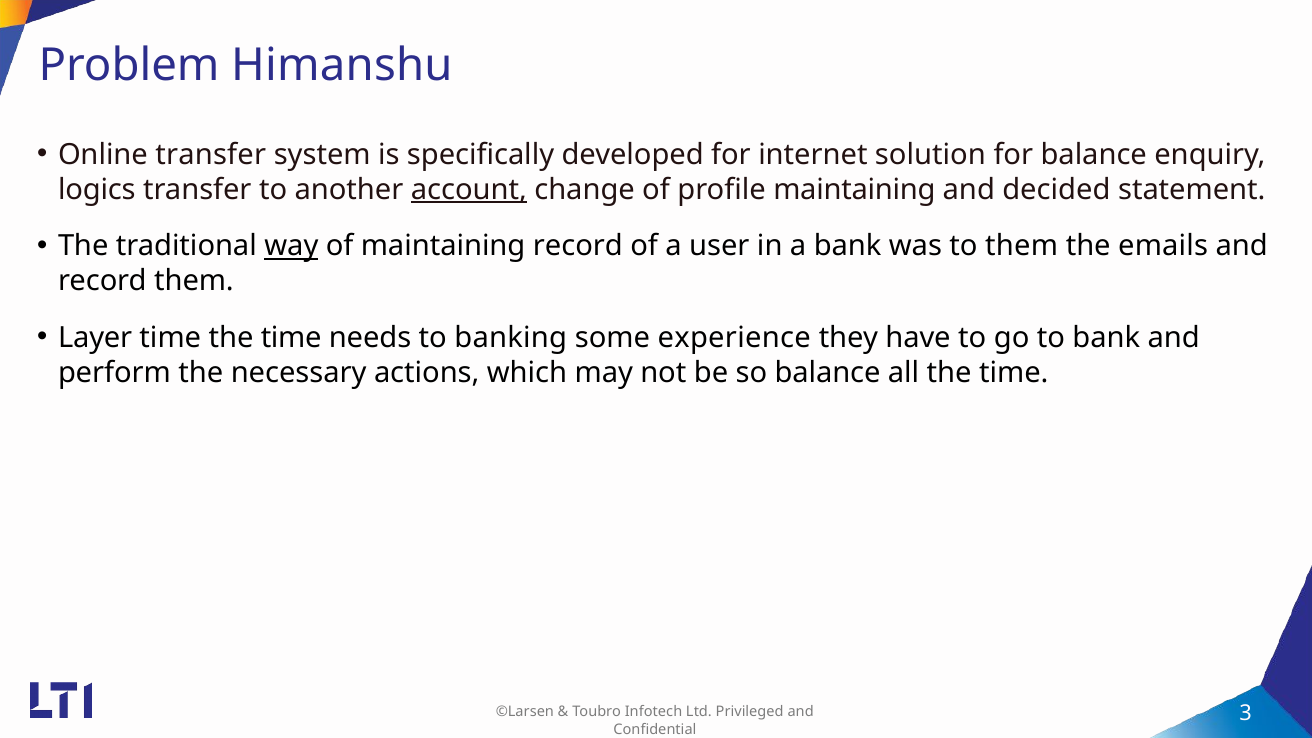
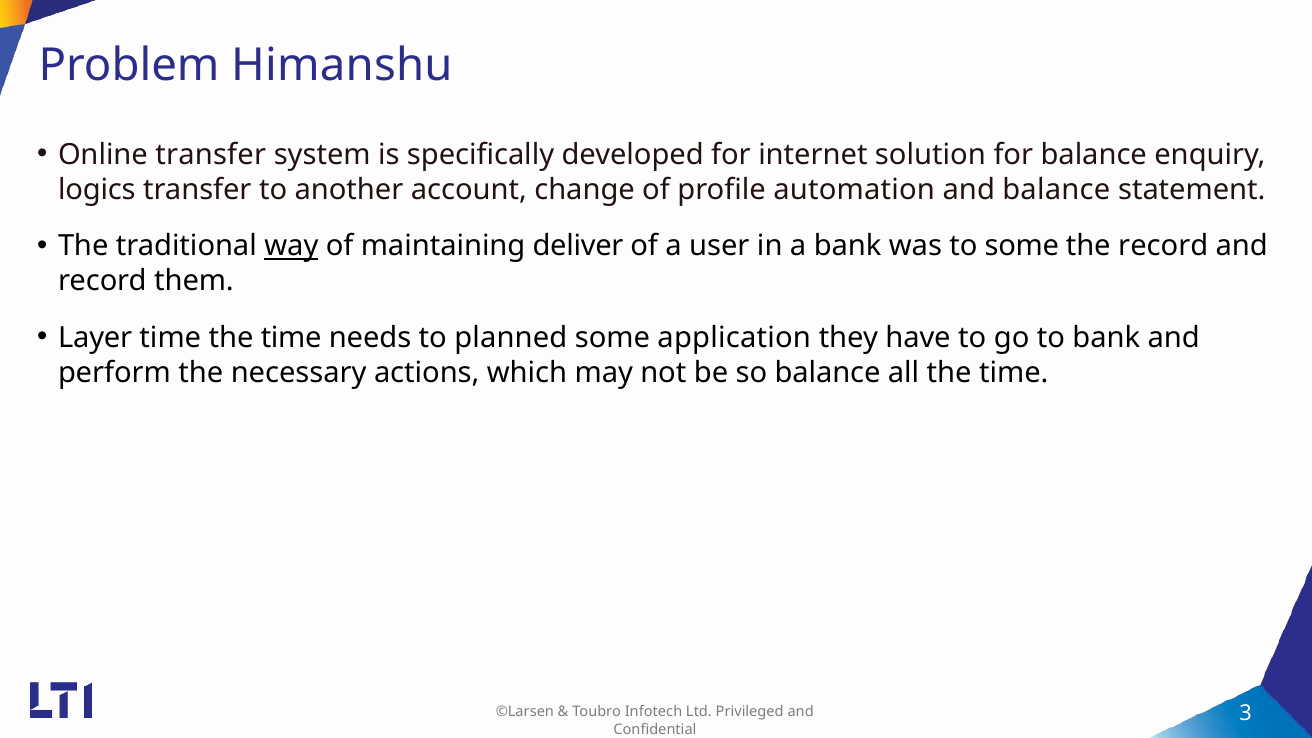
account underline: present -> none
profile maintaining: maintaining -> automation
and decided: decided -> balance
maintaining record: record -> deliver
to them: them -> some
the emails: emails -> record
banking: banking -> planned
experience: experience -> application
